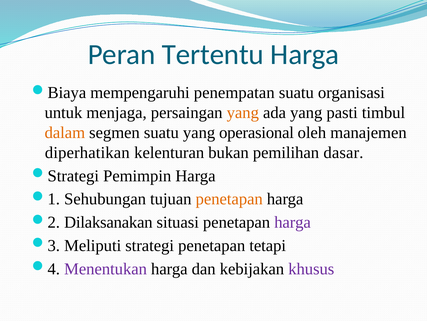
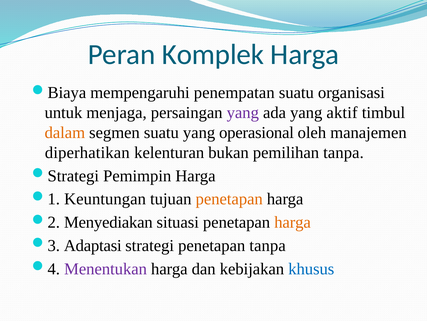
Tertentu: Tertentu -> Komplek
yang at (243, 112) colour: orange -> purple
pasti: pasti -> aktif
pemilihan dasar: dasar -> tanpa
Sehubungan: Sehubungan -> Keuntungan
Dilaksanakan: Dilaksanakan -> Menyediakan
harga at (293, 222) colour: purple -> orange
Meliputi: Meliputi -> Adaptasi
penetapan tetapi: tetapi -> tanpa
khusus colour: purple -> blue
